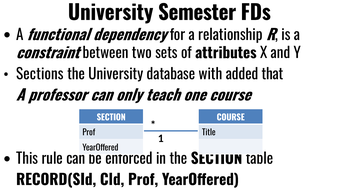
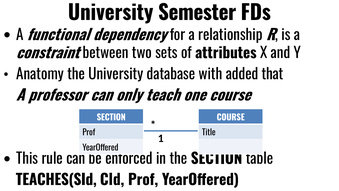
Sections: Sections -> Anatomy
RECORD(SId: RECORD(SId -> TEACHES(SId
